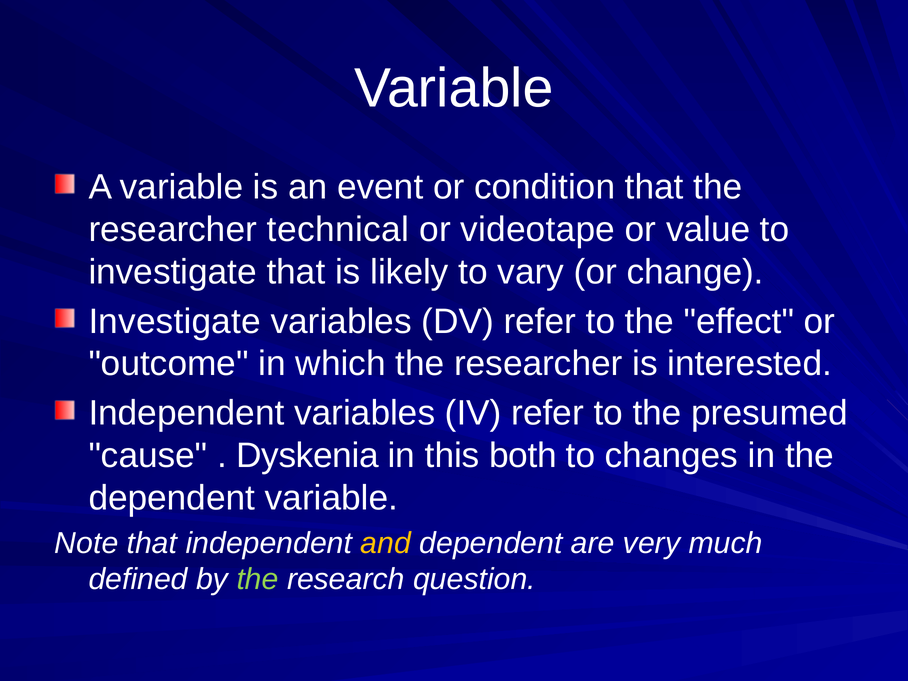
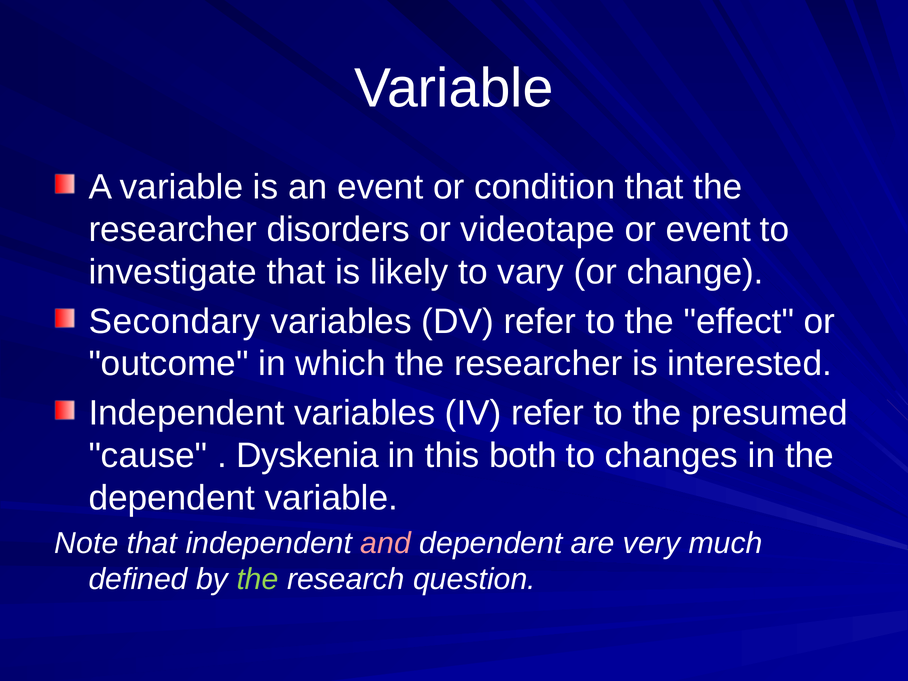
technical: technical -> disorders
or value: value -> event
Investigate at (175, 321): Investigate -> Secondary
and colour: yellow -> pink
